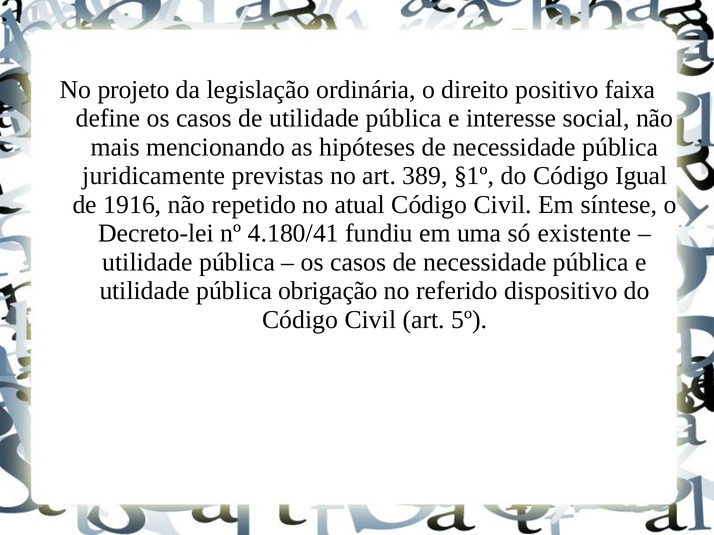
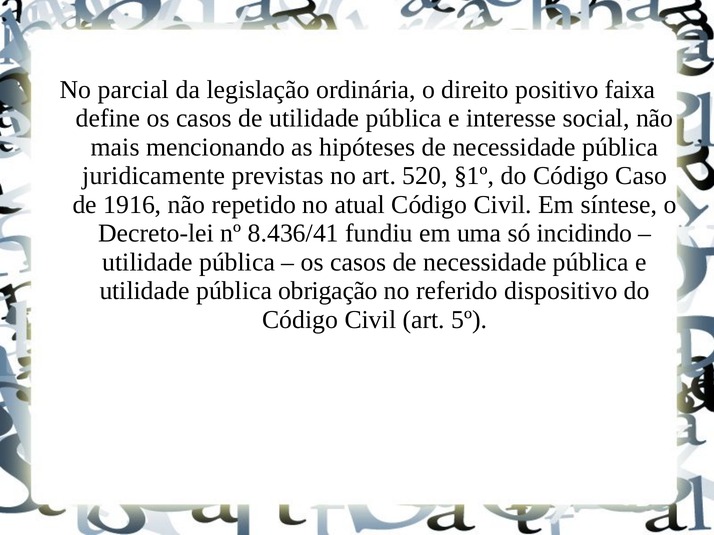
projeto: projeto -> parcial
389: 389 -> 520
Igual: Igual -> Caso
4.180/41: 4.180/41 -> 8.436/41
existente: existente -> incidindo
